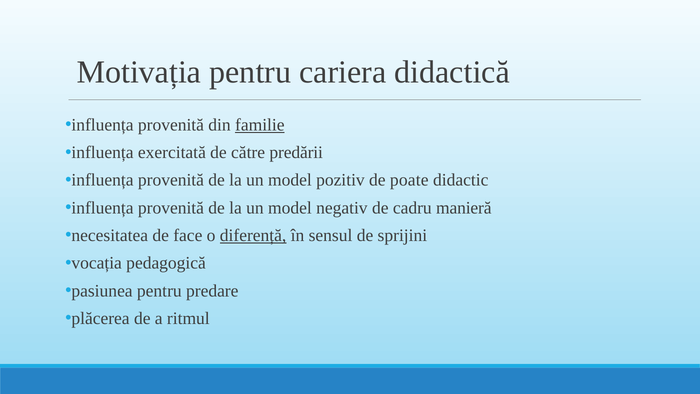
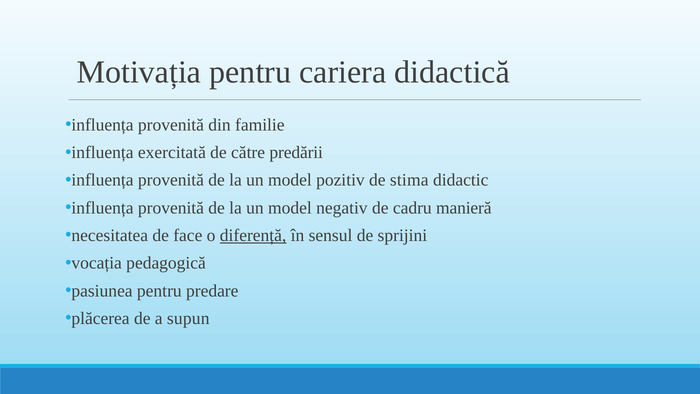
familie underline: present -> none
poate: poate -> stima
ritmul: ritmul -> supun
